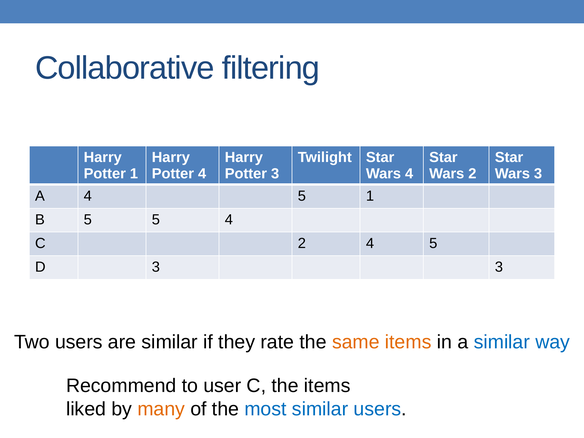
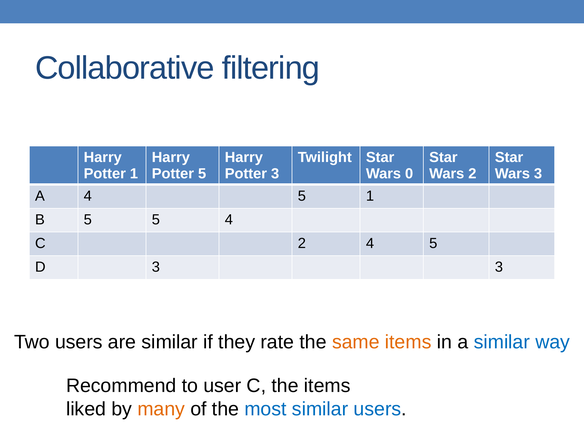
Potter 4: 4 -> 5
Wars 4: 4 -> 0
